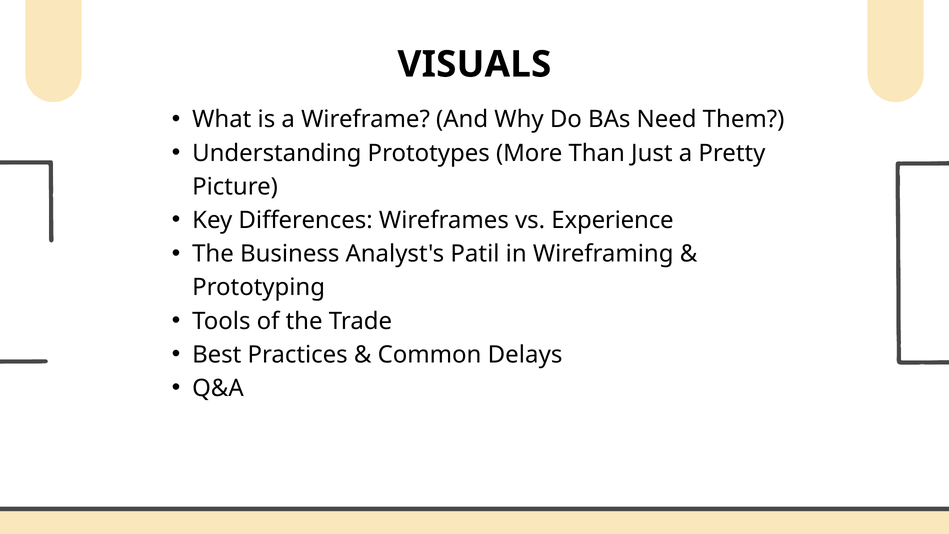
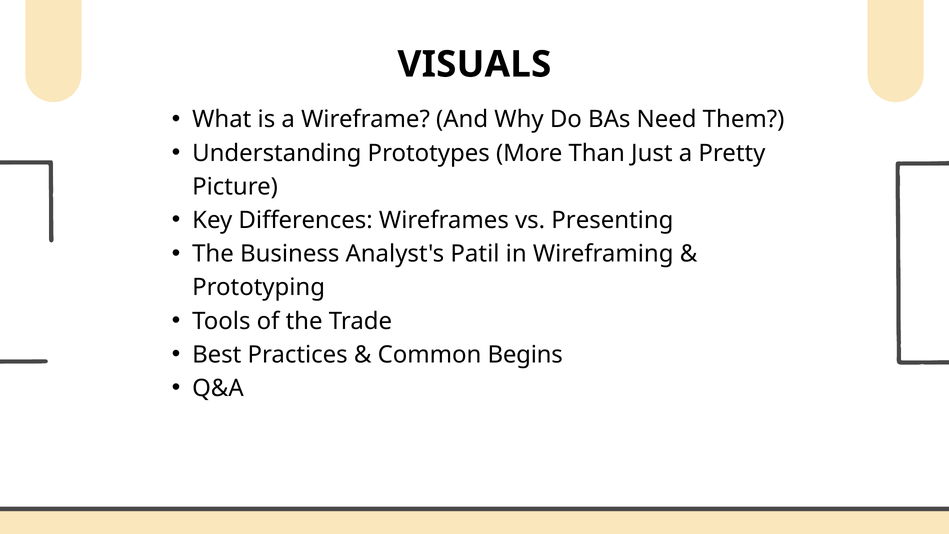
Experience: Experience -> Presenting
Delays: Delays -> Begins
